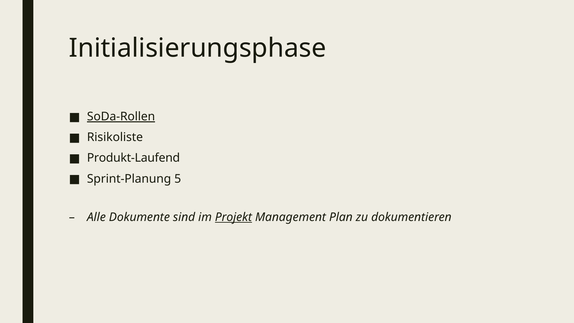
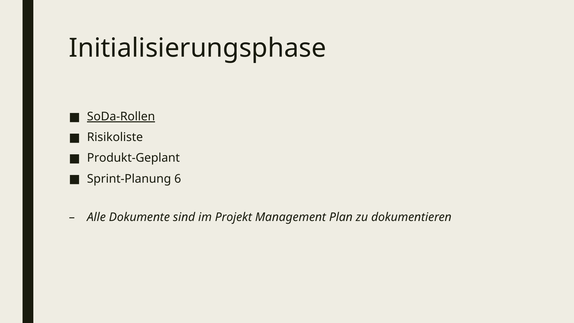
Produkt-Laufend: Produkt-Laufend -> Produkt-Geplant
5: 5 -> 6
Projekt underline: present -> none
